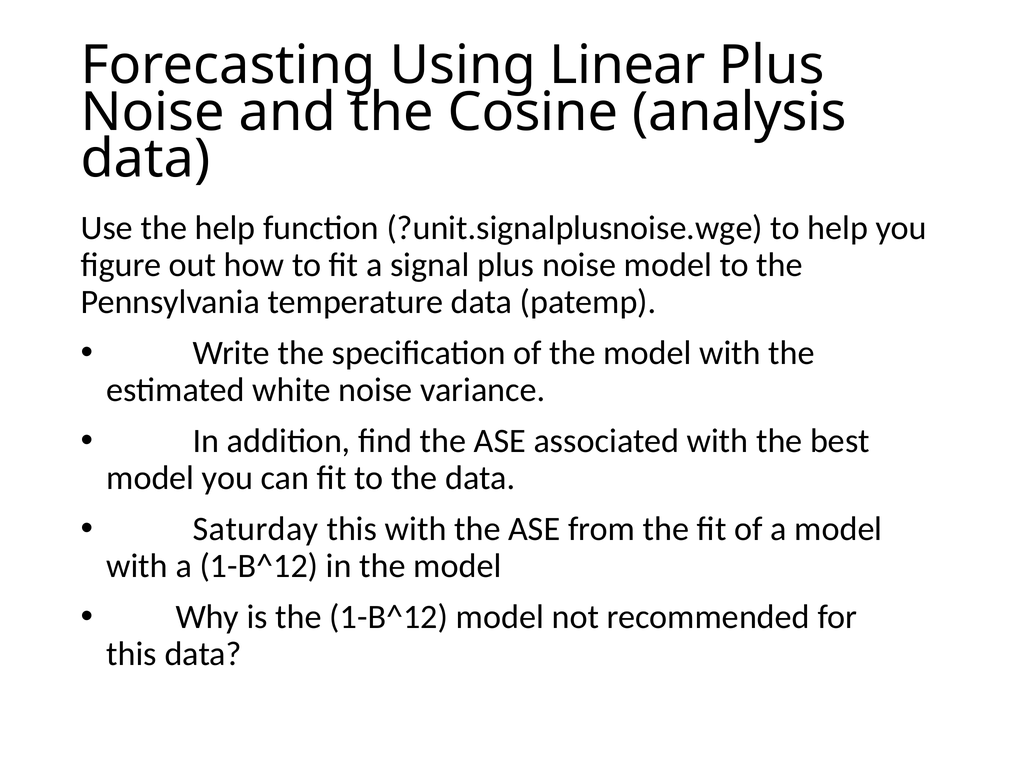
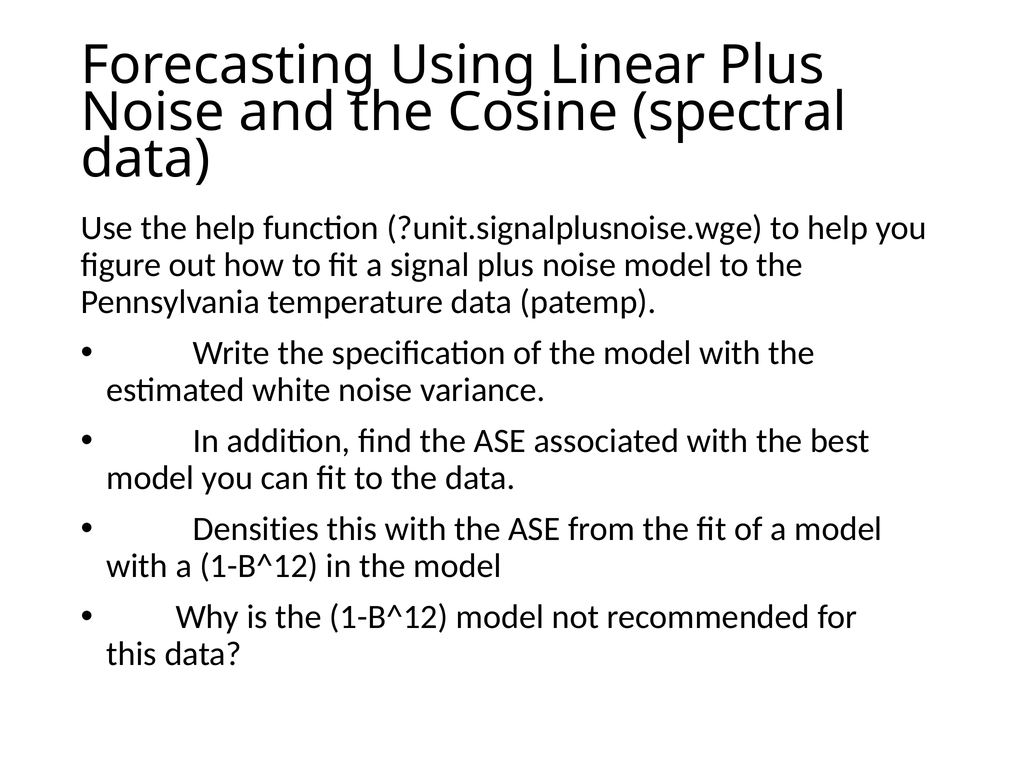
analysis: analysis -> spectral
Saturday: Saturday -> Densities
